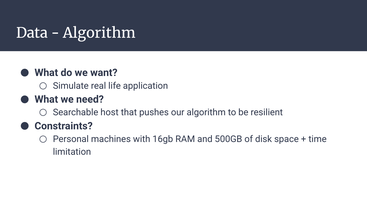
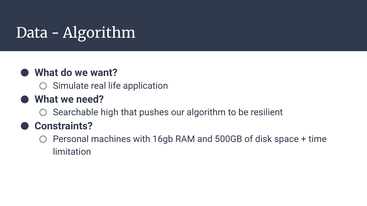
host: host -> high
